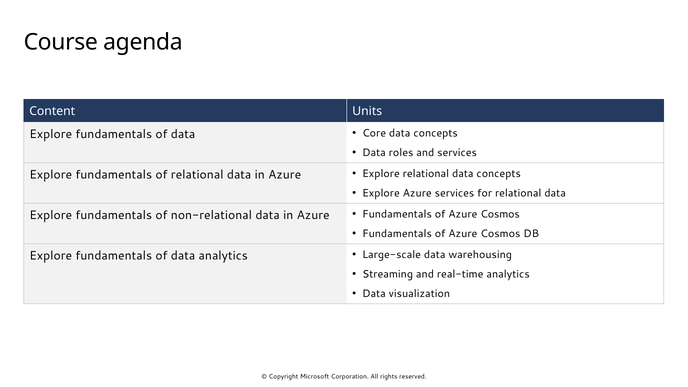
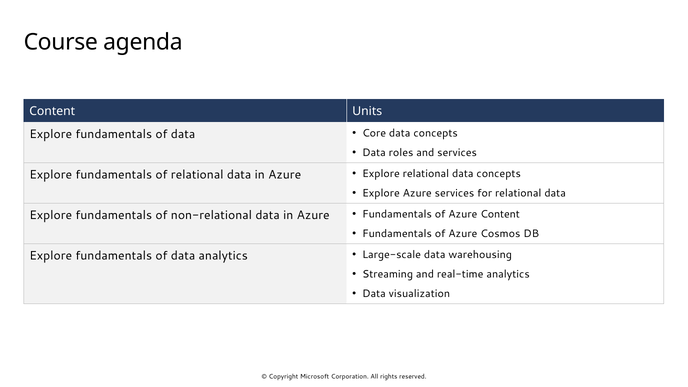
Cosmos at (500, 214): Cosmos -> Content
